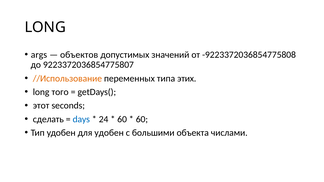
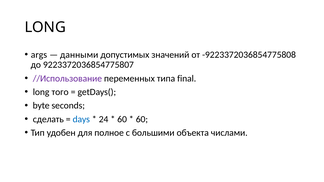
объектов: объектов -> данными
//Использование colour: orange -> purple
этих: этих -> final
этот: этот -> byte
для удобен: удобен -> полное
